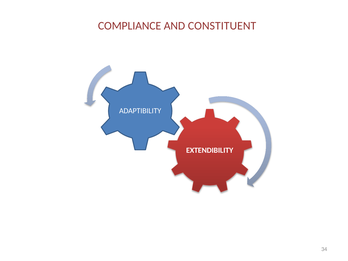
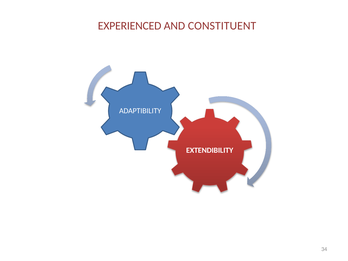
COMPLIANCE: COMPLIANCE -> EXPERIENCED
